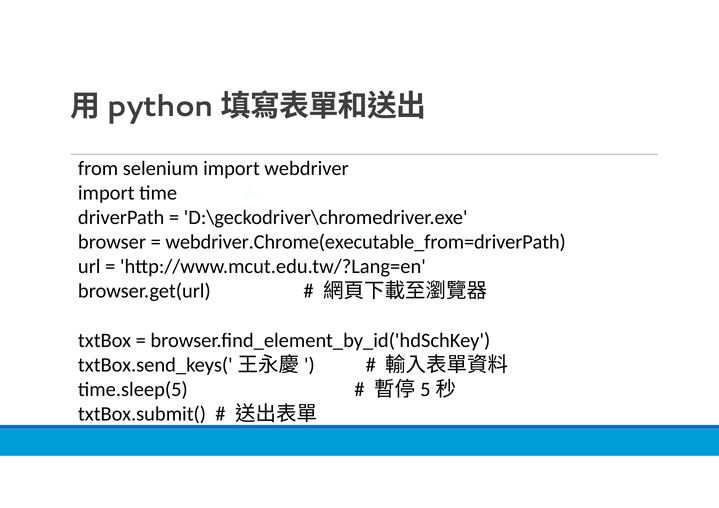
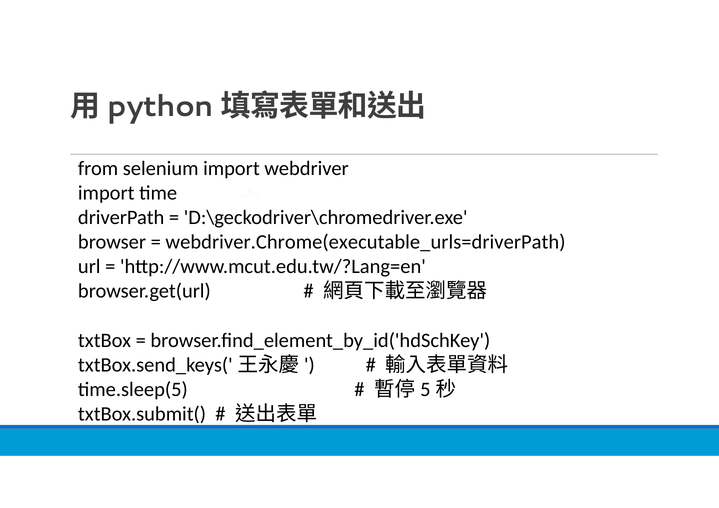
webdriver.Chrome(executable_from=driverPath: webdriver.Chrome(executable_from=driverPath -> webdriver.Chrome(executable_urls=driverPath
